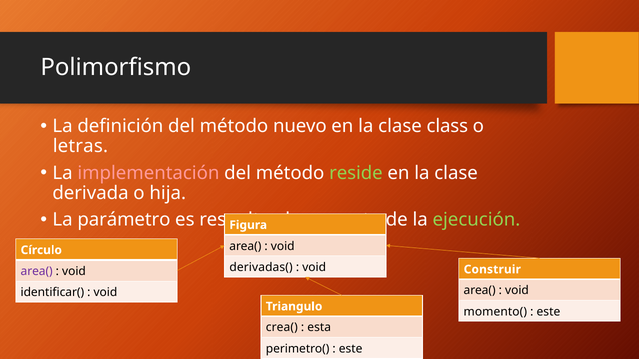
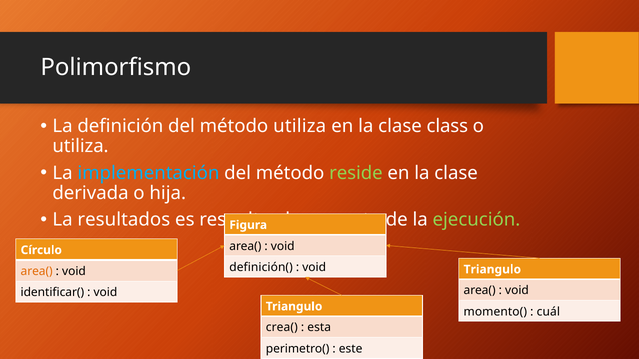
método nuevo: nuevo -> utiliza
letras at (80, 146): letras -> utiliza
implementación colour: pink -> light blue
parámetro: parámetro -> resultados
derivadas(: derivadas( -> definición(
Construir at (492, 270): Construir -> Triangulo
area( at (37, 272) colour: purple -> orange
este at (548, 312): este -> cuál
